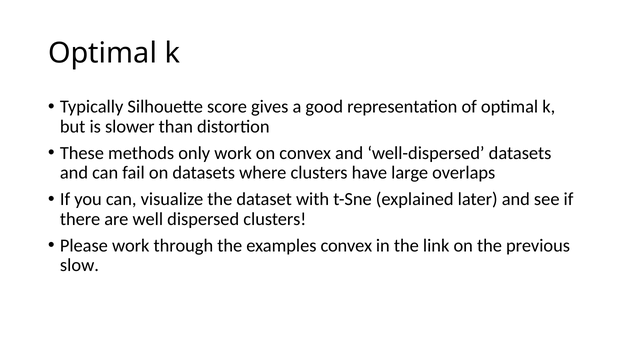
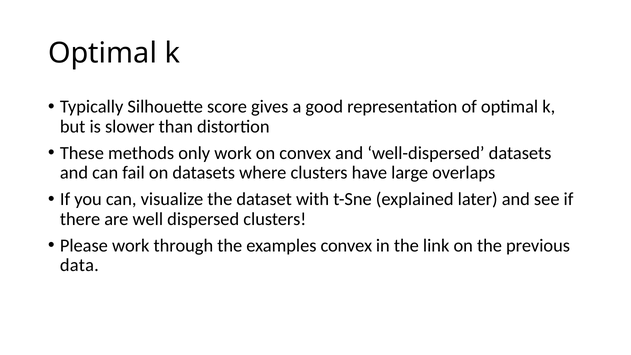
slow: slow -> data
